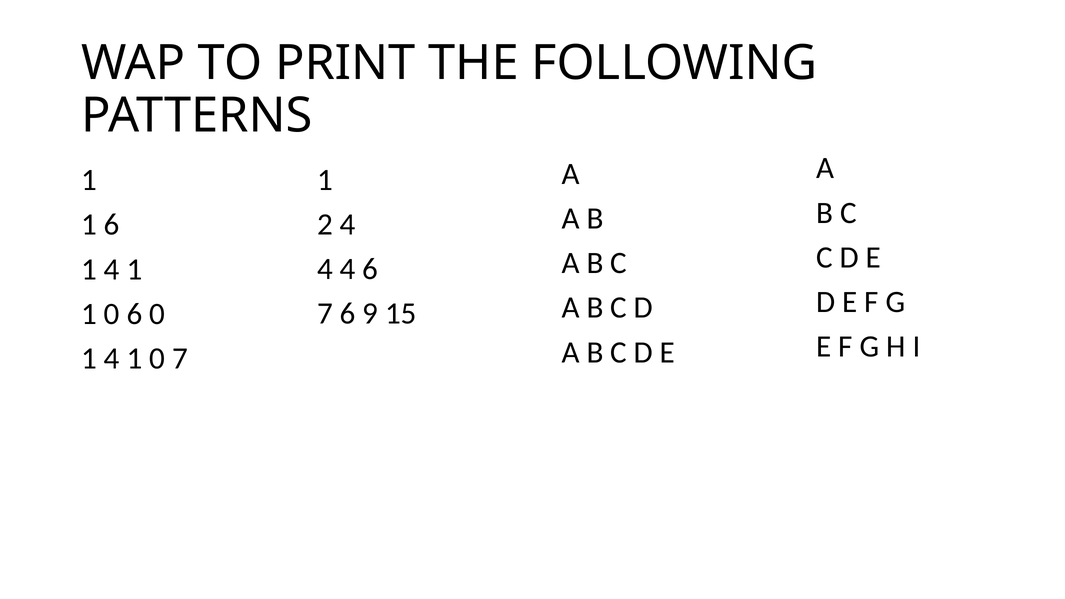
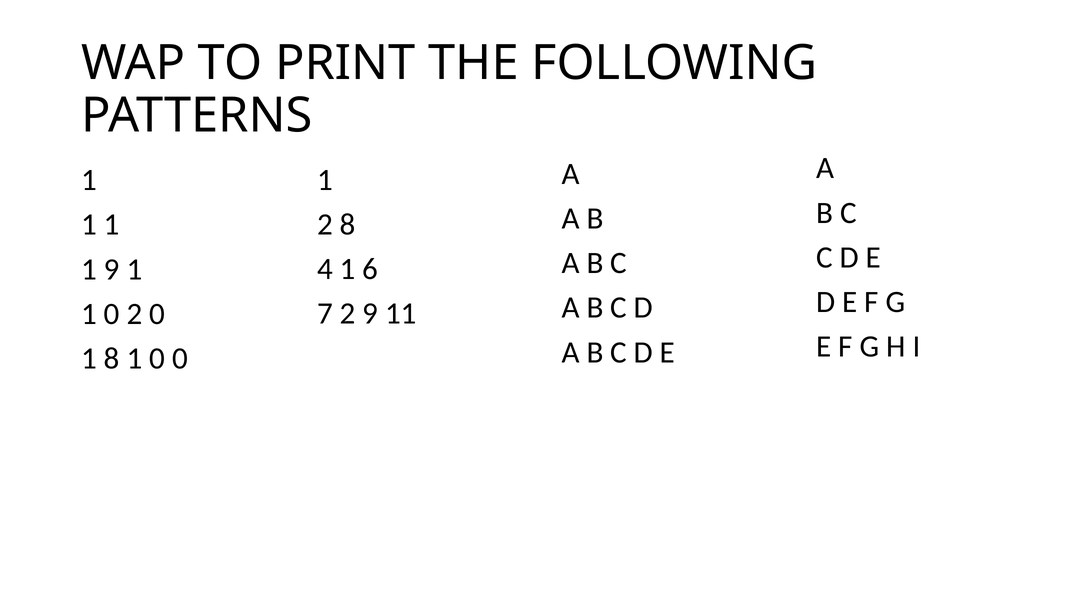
2 4: 4 -> 8
6 at (112, 225): 6 -> 1
4 at (348, 269): 4 -> 1
4 at (112, 269): 4 -> 9
7 6: 6 -> 2
15: 15 -> 11
0 6: 6 -> 2
4 at (112, 359): 4 -> 8
0 7: 7 -> 0
